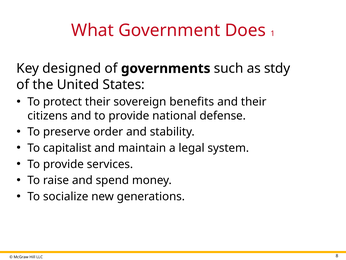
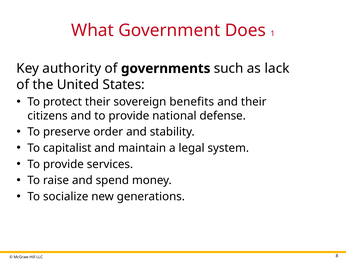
designed: designed -> authority
stdy: stdy -> lack
